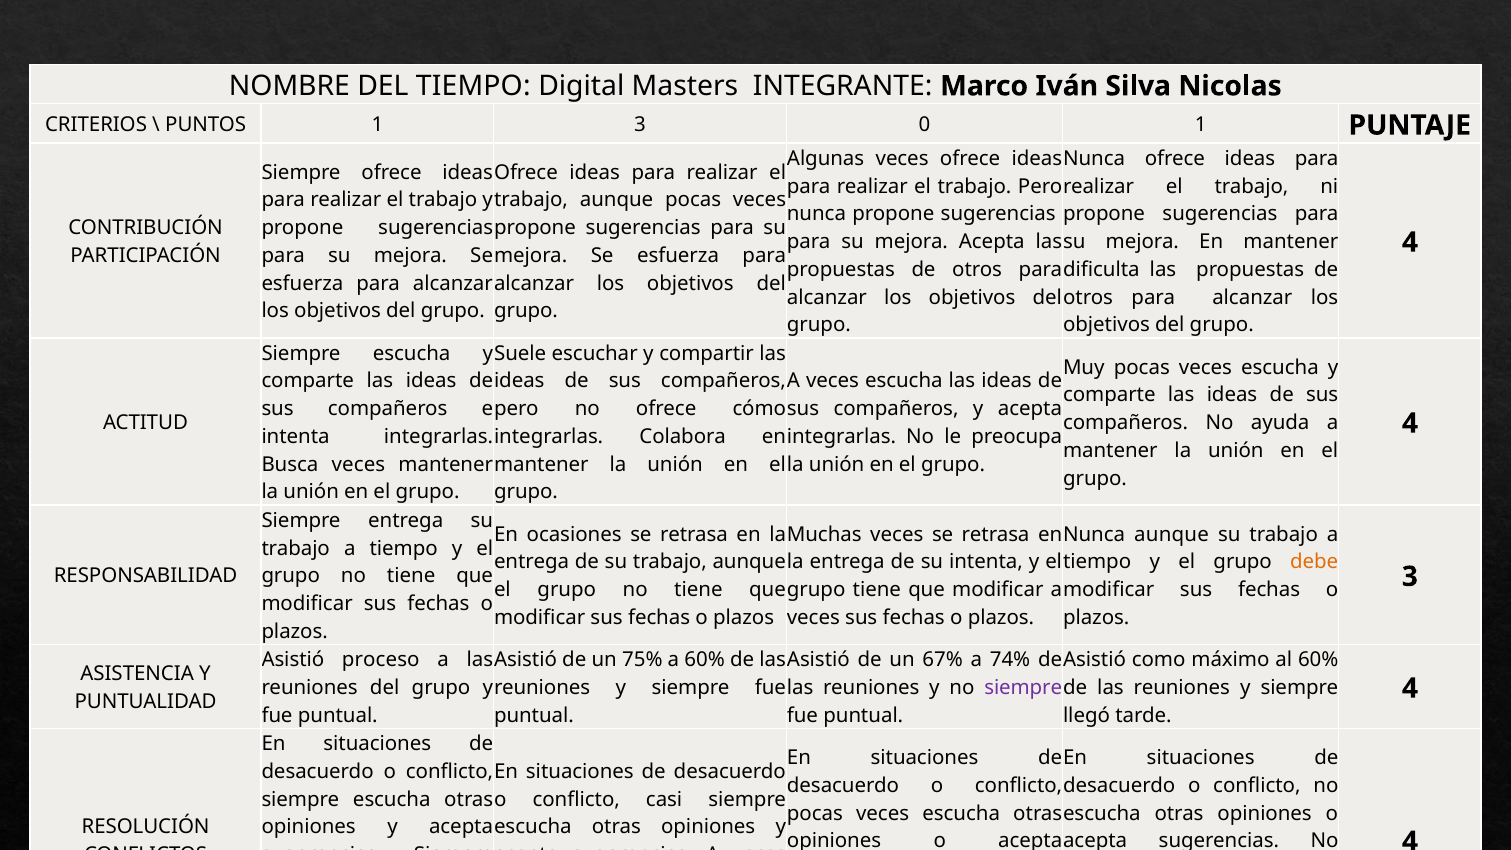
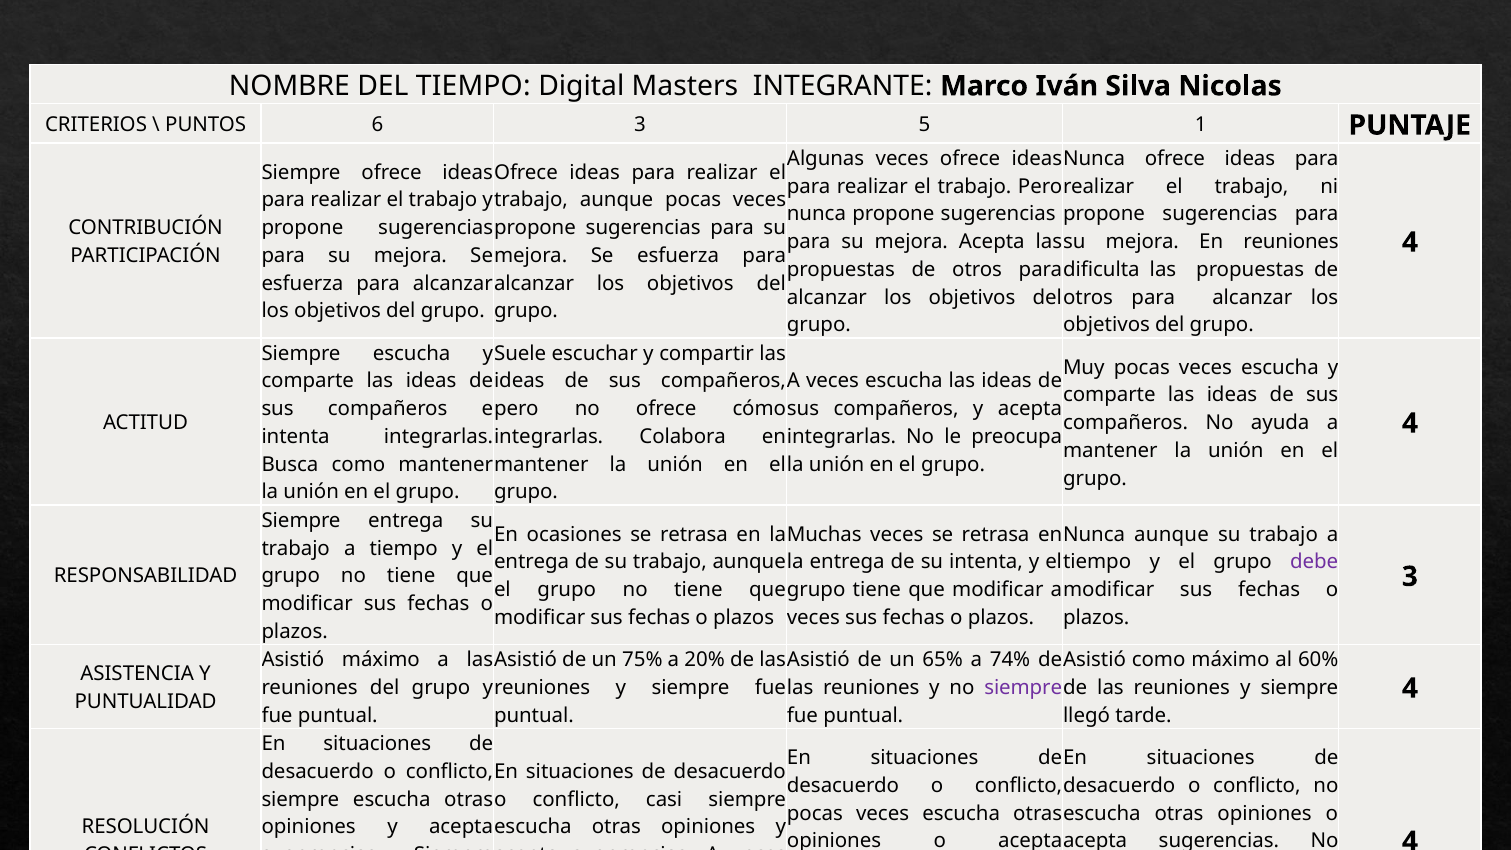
PUNTOS 1: 1 -> 6
0: 0 -> 5
mejora En mantener: mantener -> reuniones
Busca veces: veces -> como
debe colour: orange -> purple
Asistió proceso: proceso -> máximo
a 60%: 60% -> 20%
67%: 67% -> 65%
